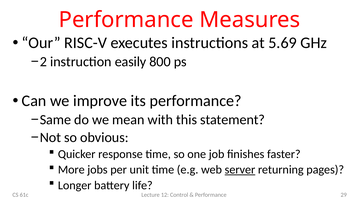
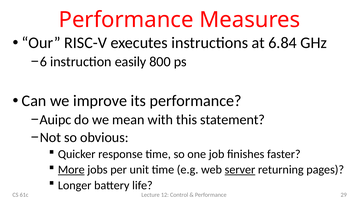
5.69: 5.69 -> 6.84
2: 2 -> 6
Same: Same -> Auipc
More underline: none -> present
